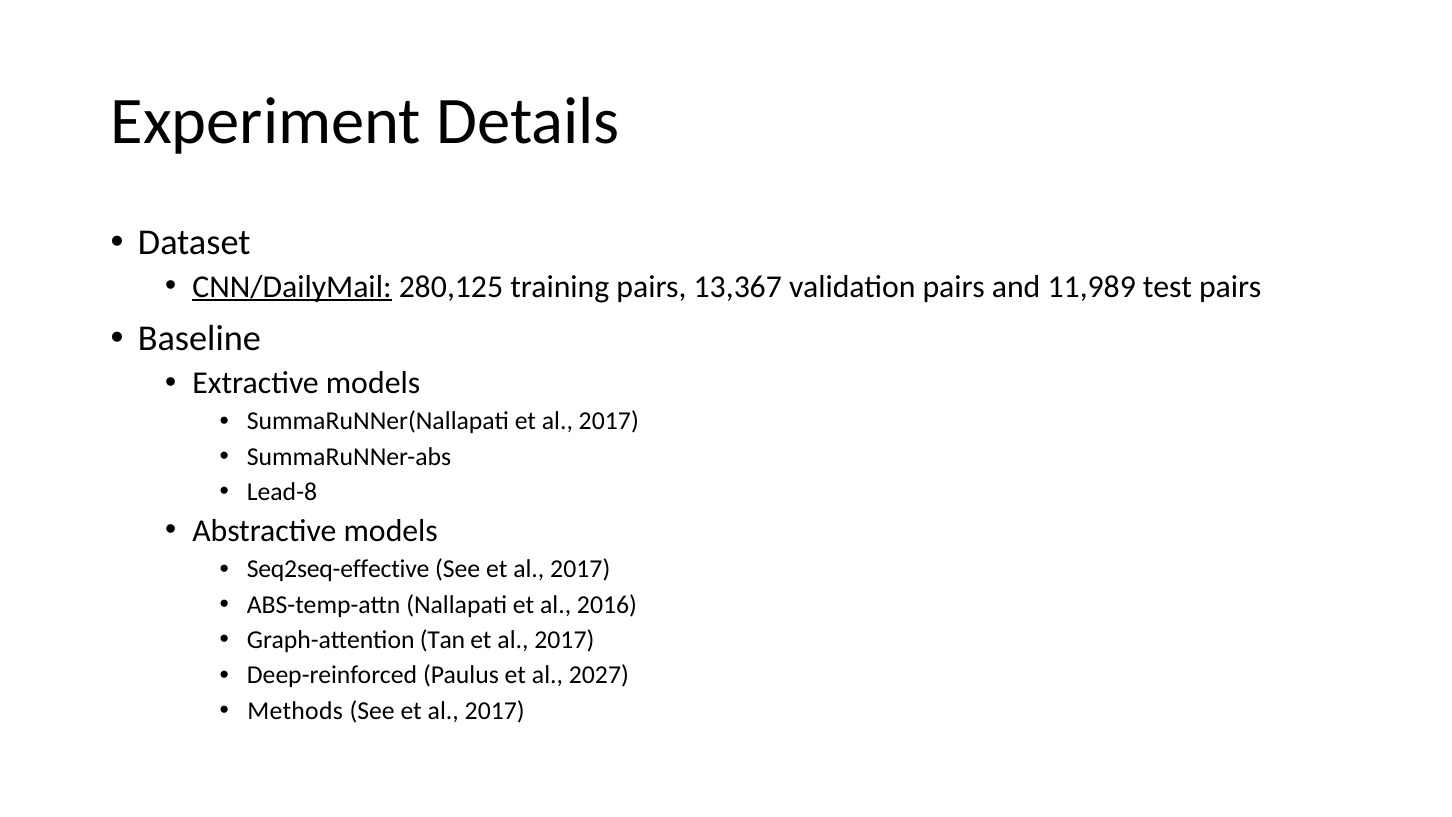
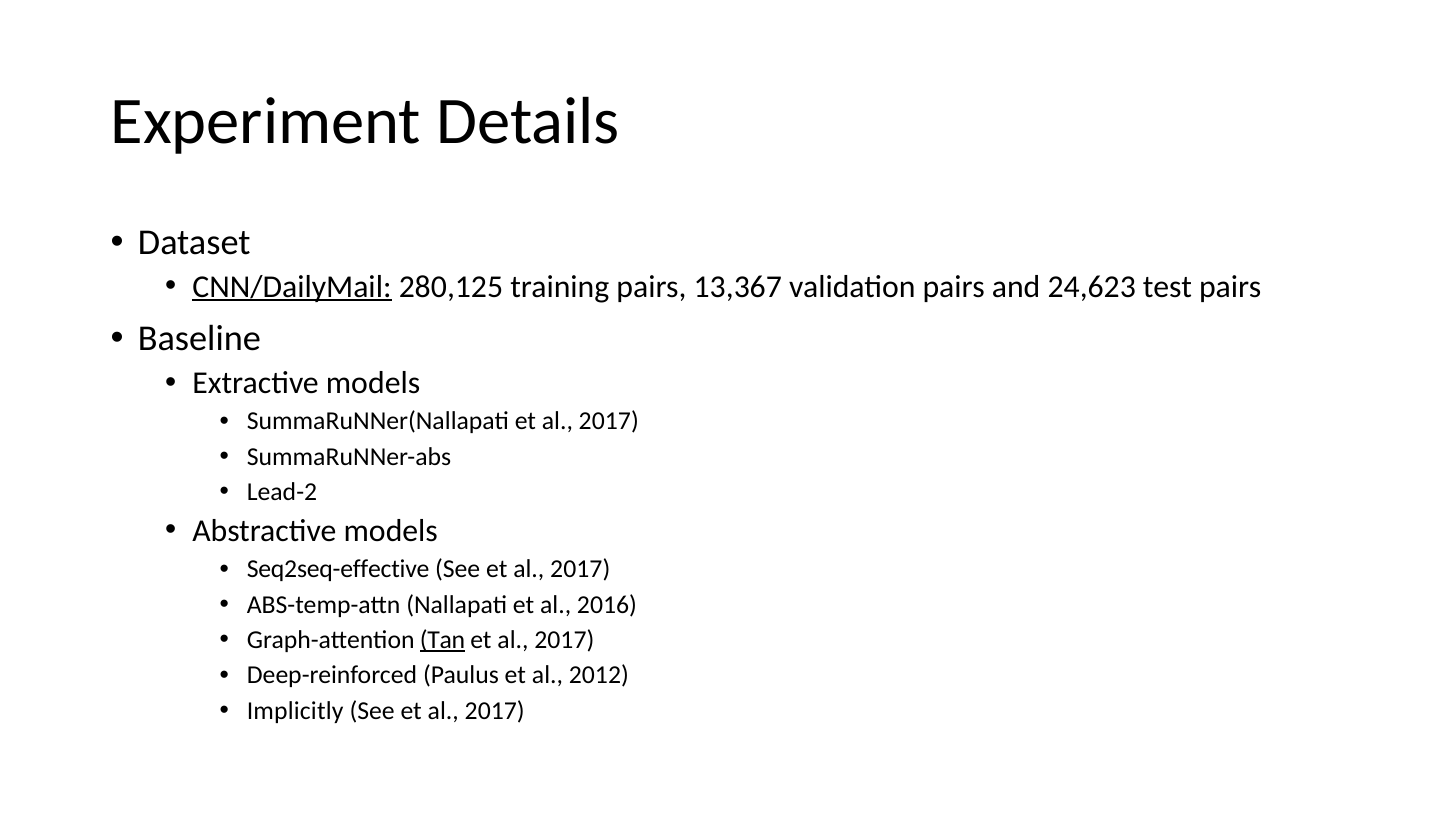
11,989: 11,989 -> 24,623
Lead-8: Lead-8 -> Lead-2
Tan underline: none -> present
2027: 2027 -> 2012
Methods: Methods -> Implicitly
